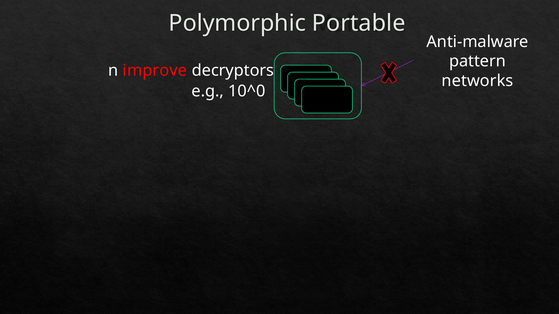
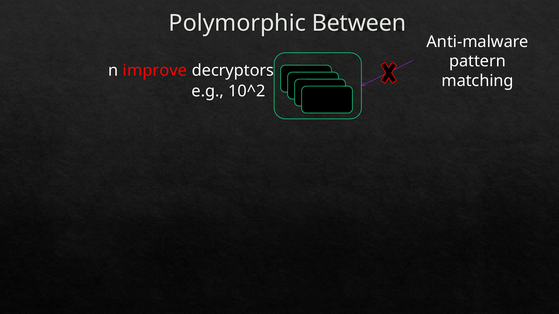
Portable: Portable -> Between
networks: networks -> matching
10^0: 10^0 -> 10^2
